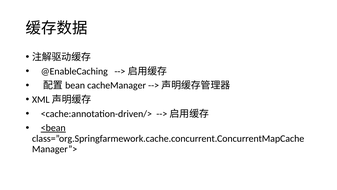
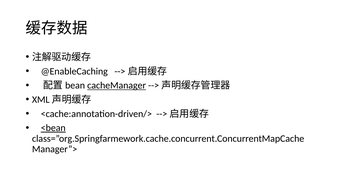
cacheManager underline: none -> present
